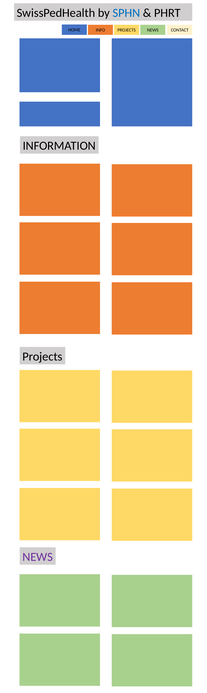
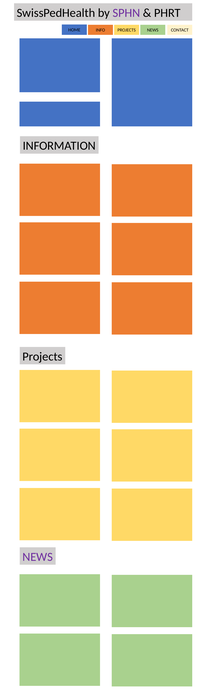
SPHN colour: blue -> purple
